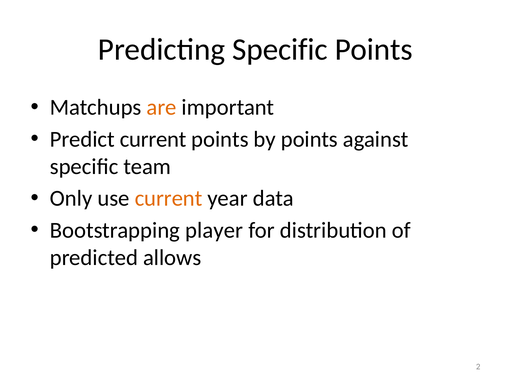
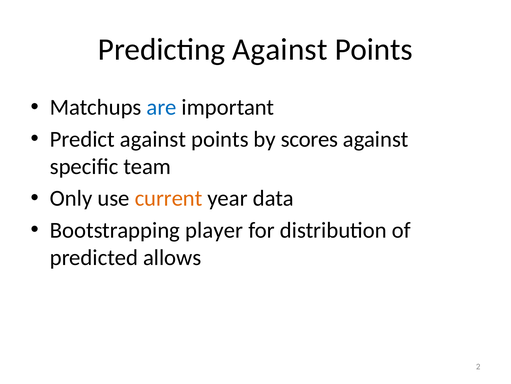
Predicting Specific: Specific -> Against
are colour: orange -> blue
Predict current: current -> against
by points: points -> scores
